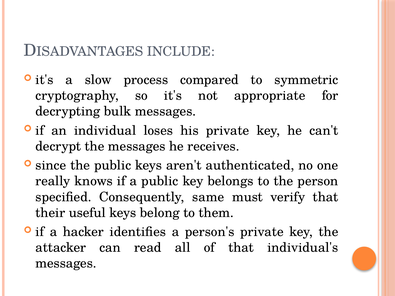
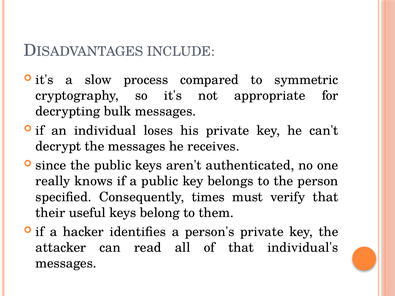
same: same -> times
